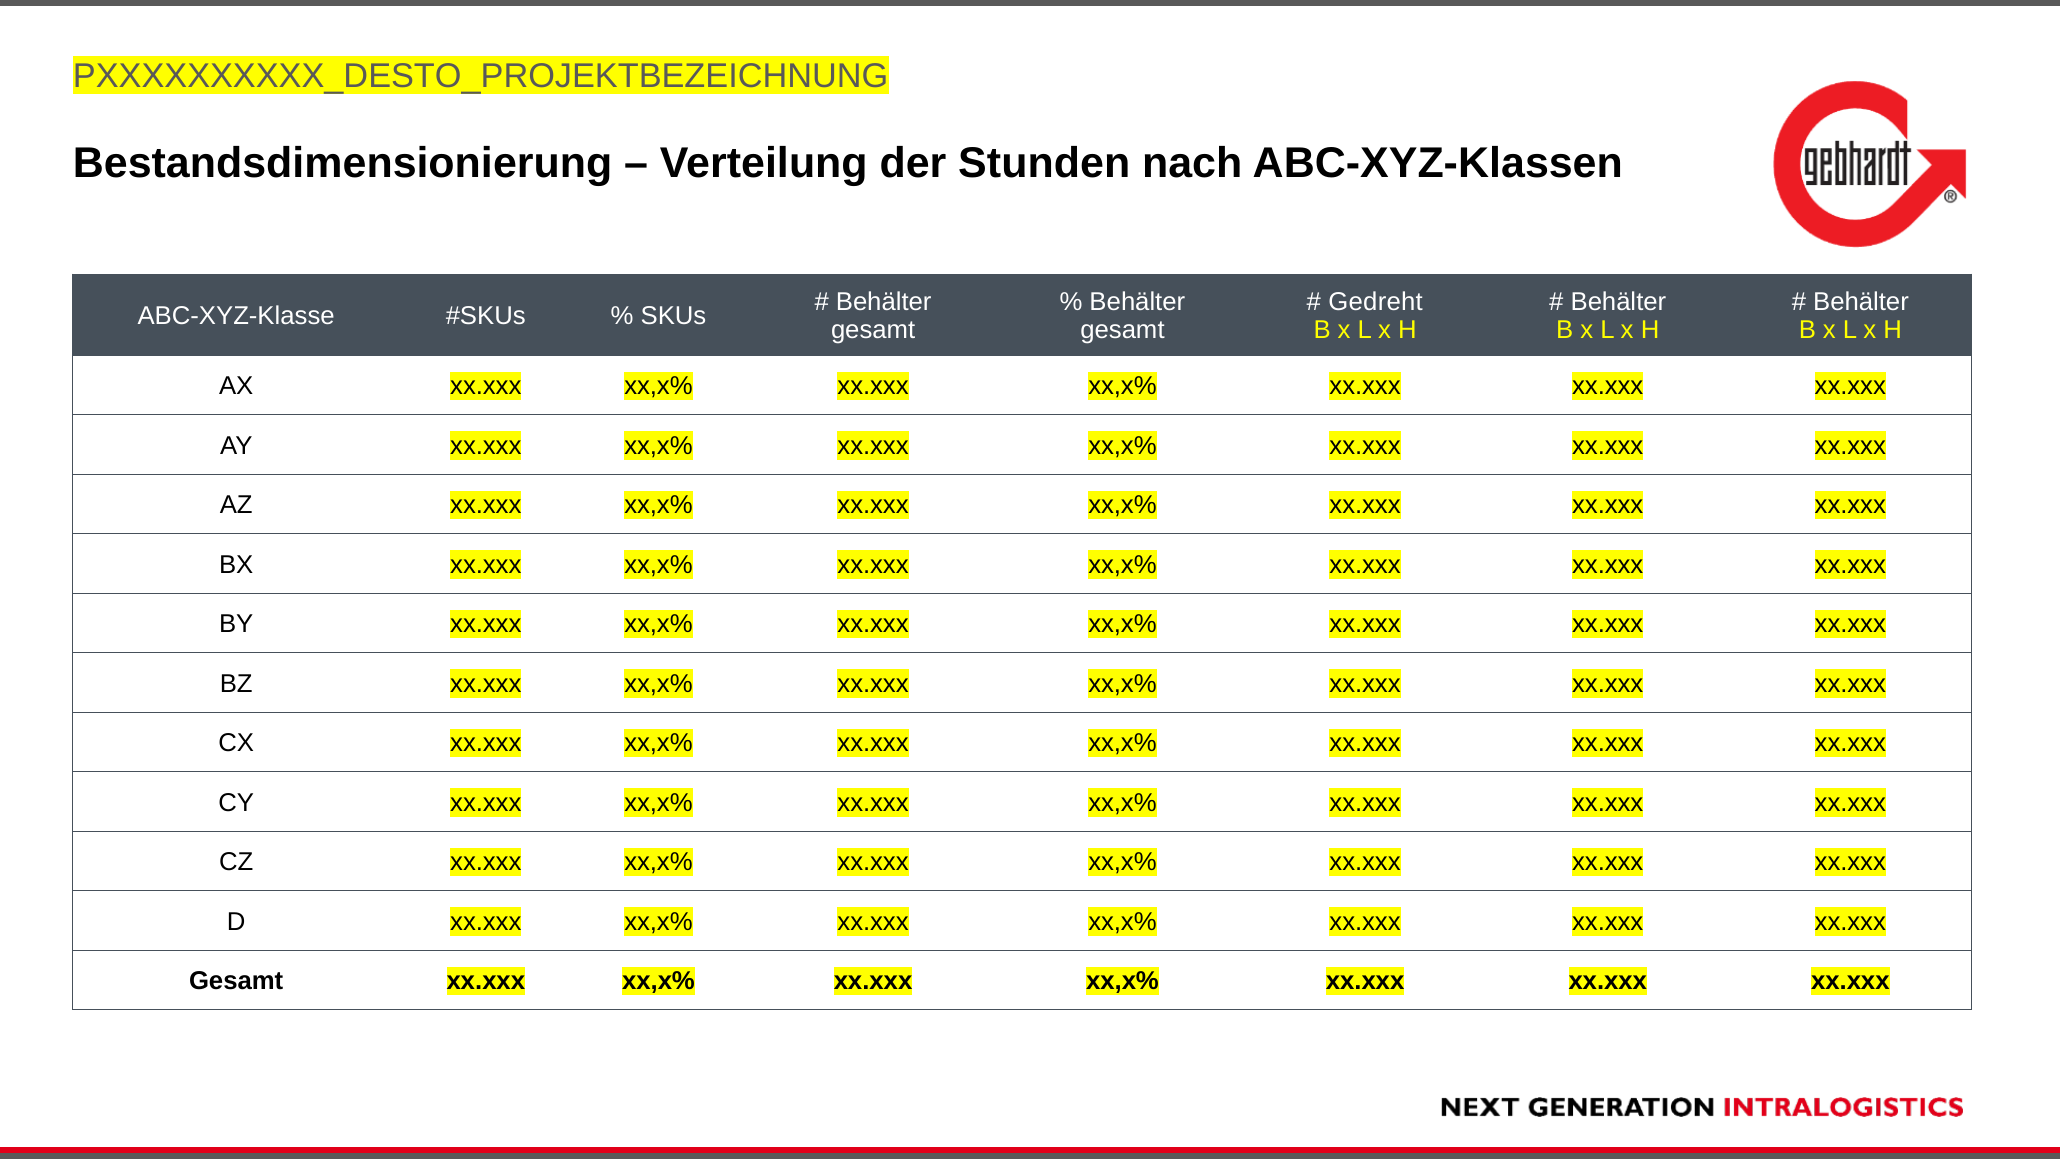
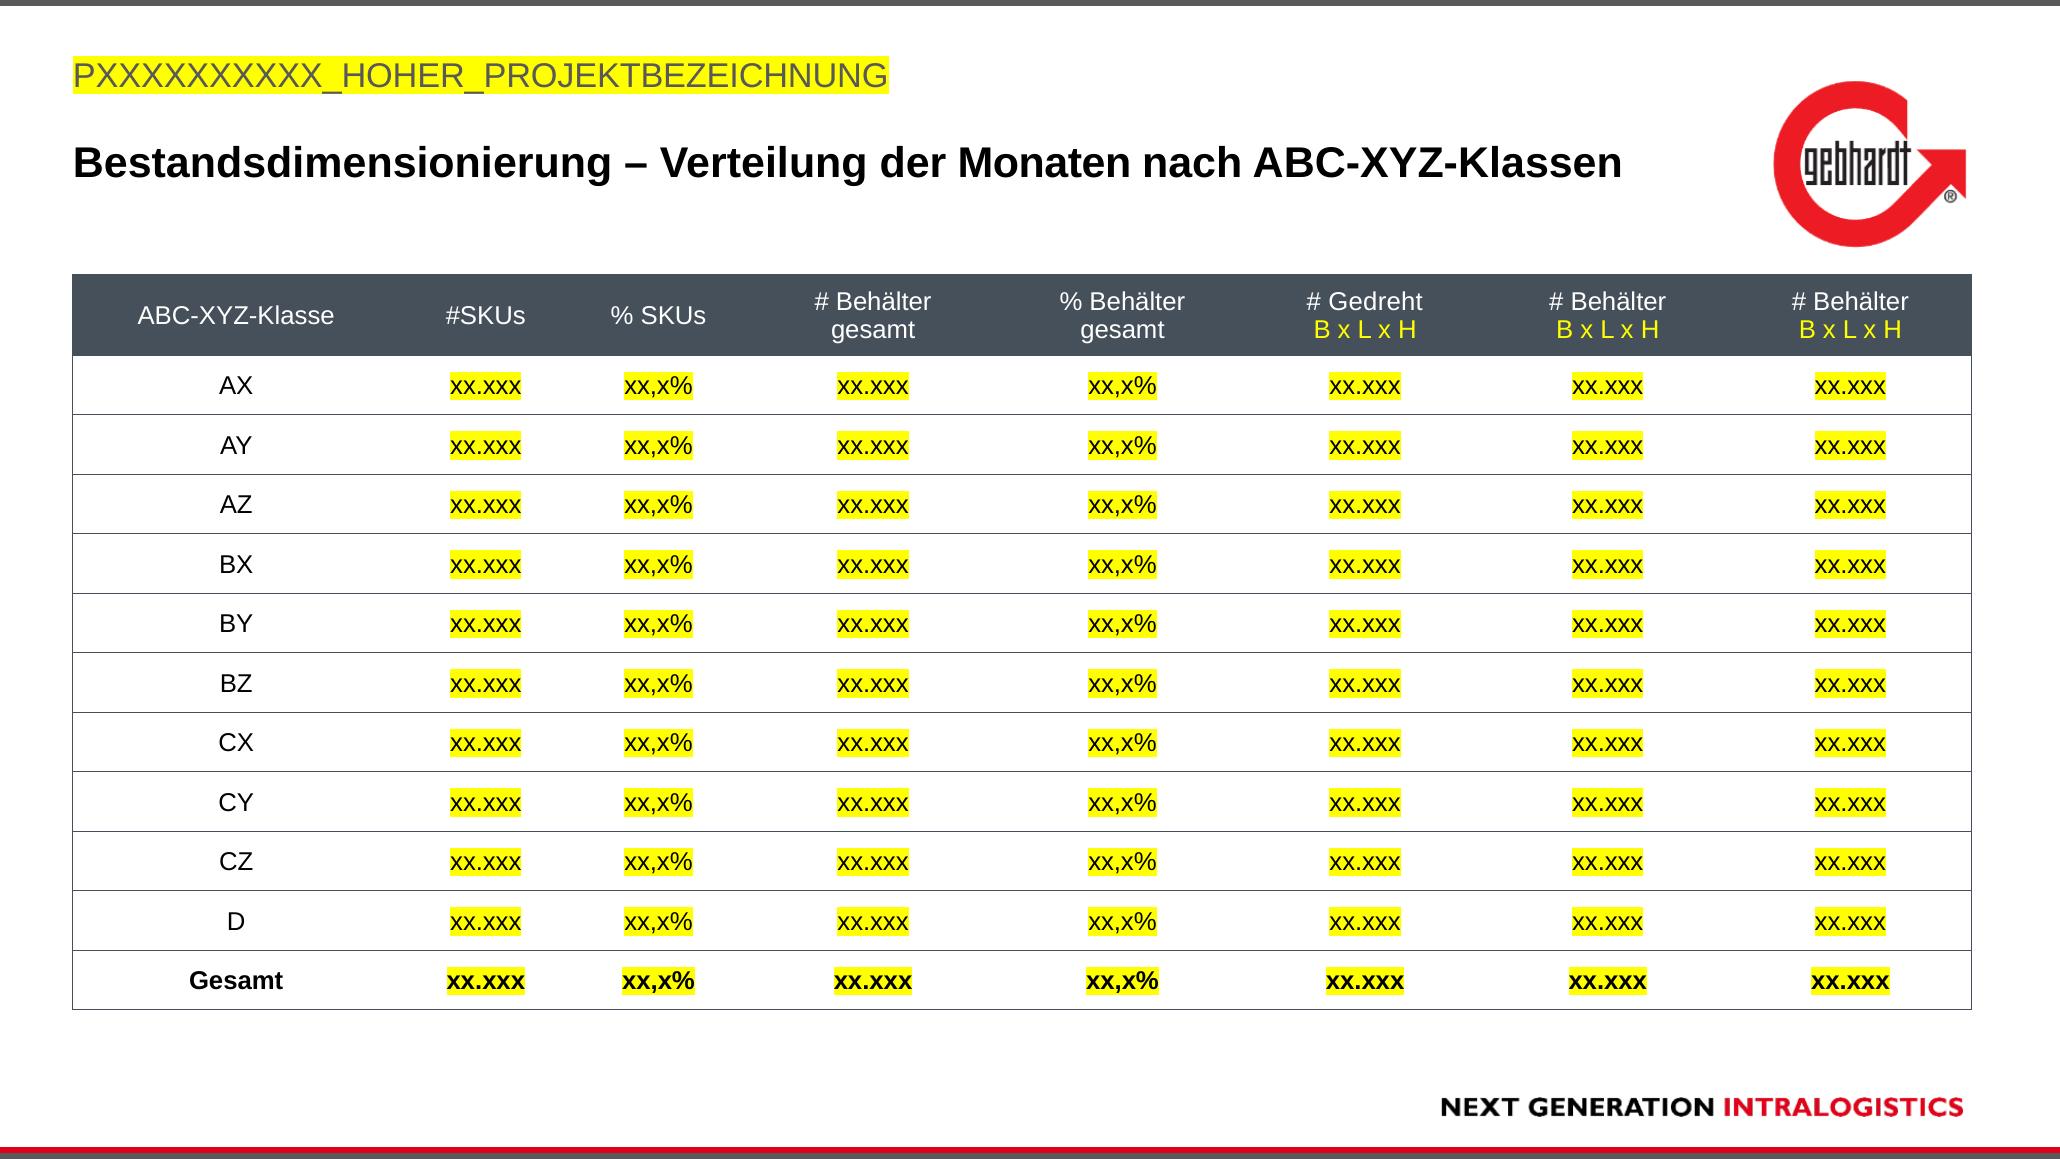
PXXXXXXXXXX_DESTO_PROJEKTBEZEICHNUNG: PXXXXXXXXXX_DESTO_PROJEKTBEZEICHNUNG -> PXXXXXXXXXX_HOHER_PROJEKTBEZEICHNUNG
Stunden: Stunden -> Monaten
